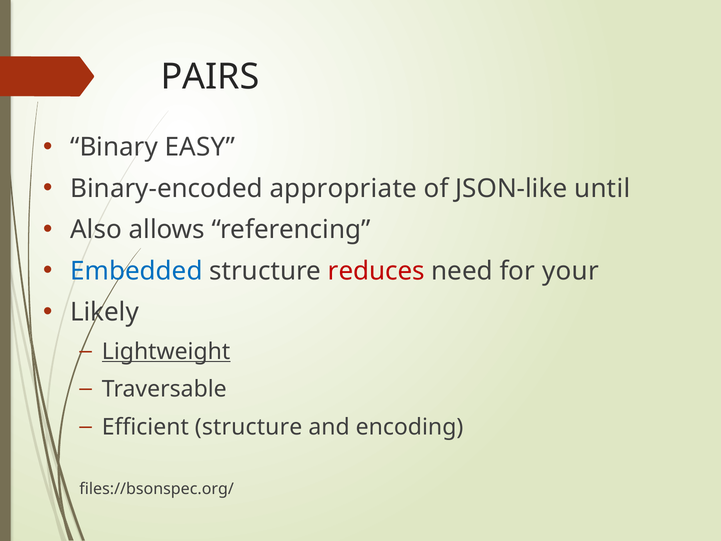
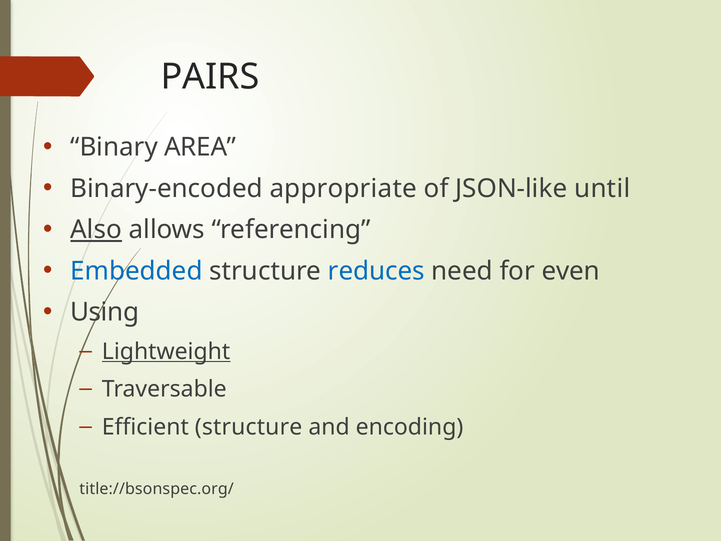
EASY: EASY -> AREA
Also underline: none -> present
reduces colour: red -> blue
your: your -> even
Likely: Likely -> Using
files://bsonspec.org/: files://bsonspec.org/ -> title://bsonspec.org/
